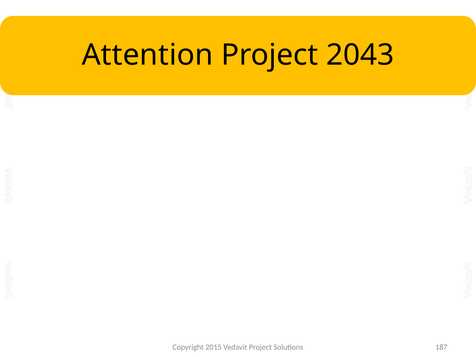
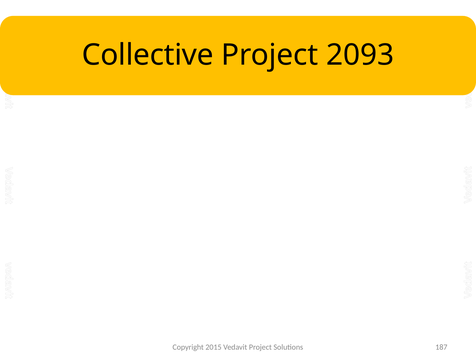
Attention: Attention -> Collective
2043: 2043 -> 2093
